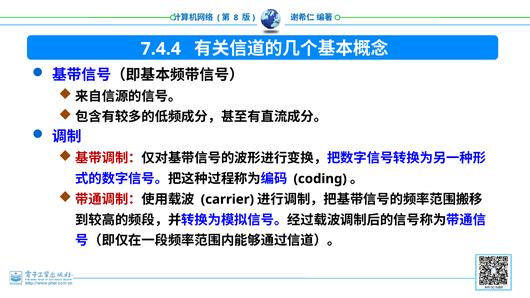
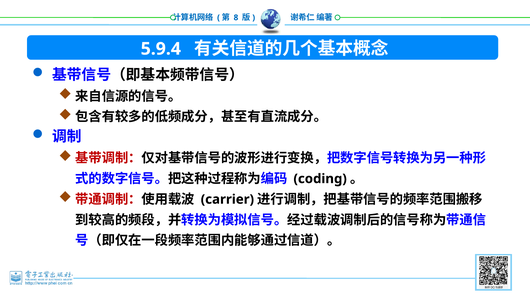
7.4.4: 7.4.4 -> 5.9.4
